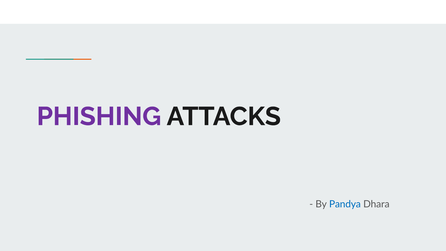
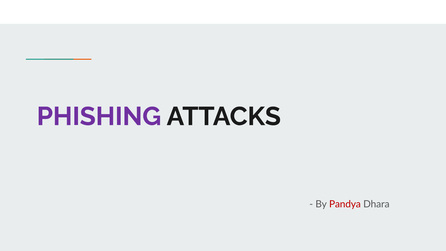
Pandya colour: blue -> red
